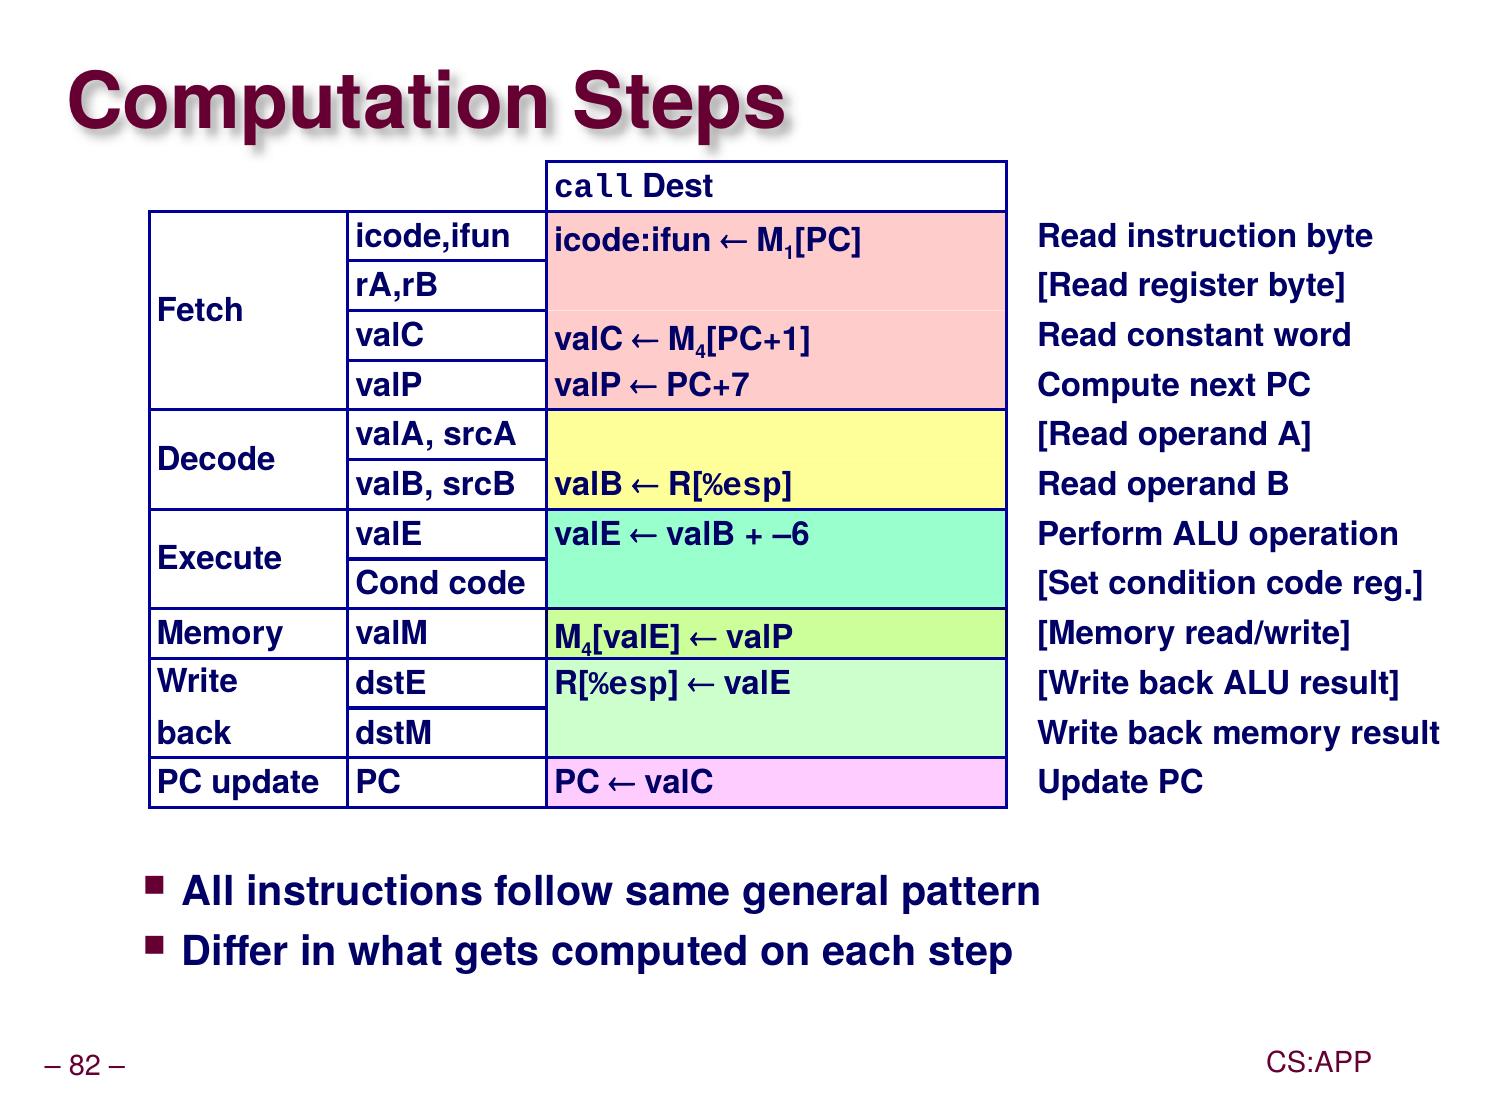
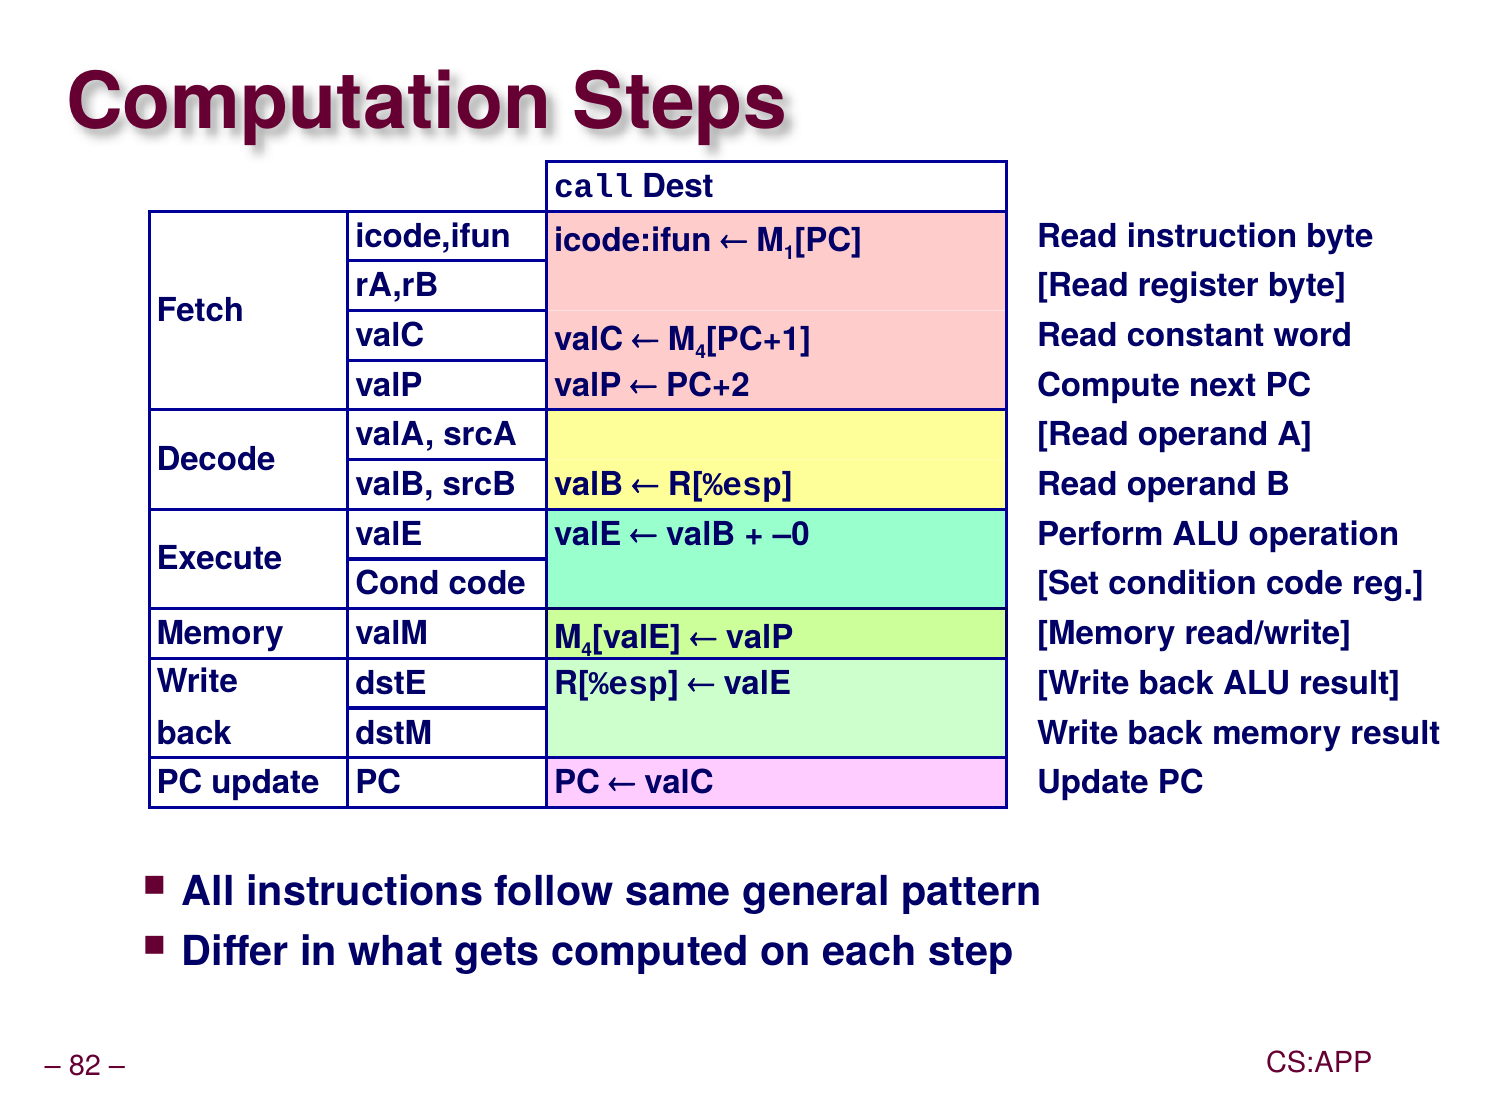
PC+7: PC+7 -> PC+2
–6: –6 -> –0
